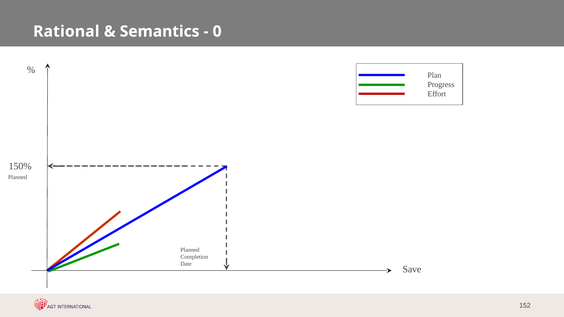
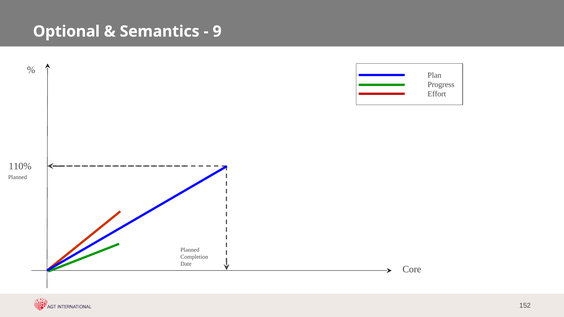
Rational: Rational -> Optional
0: 0 -> 9
150%: 150% -> 110%
Save: Save -> Core
